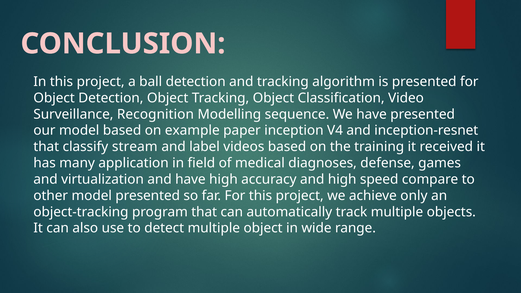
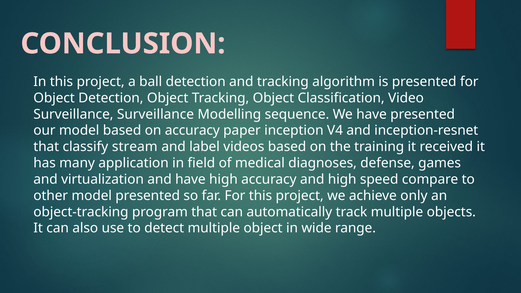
Surveillance Recognition: Recognition -> Surveillance
on example: example -> accuracy
